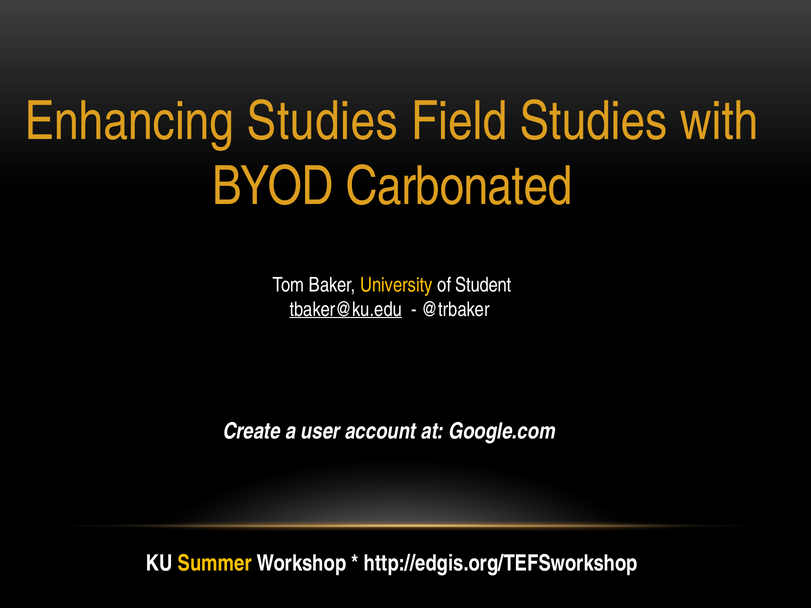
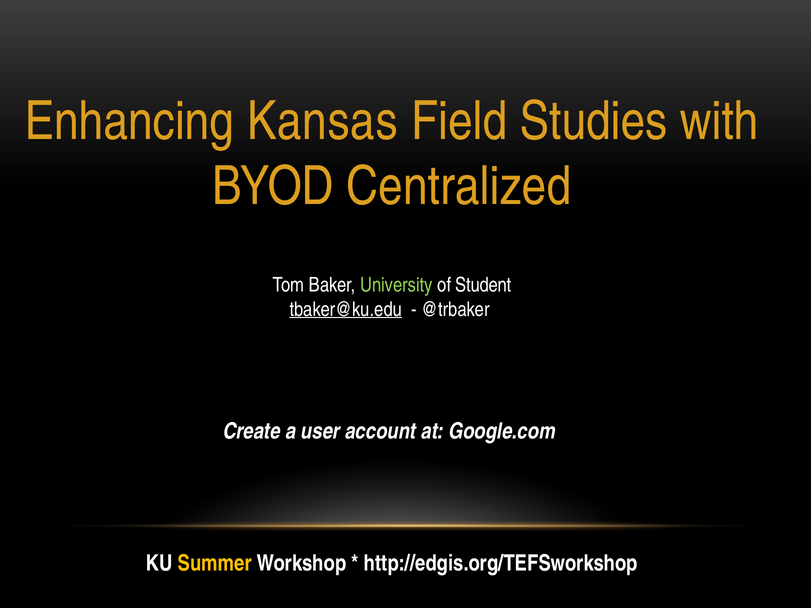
Enhancing Studies: Studies -> Kansas
Carbonated: Carbonated -> Centralized
University colour: yellow -> light green
